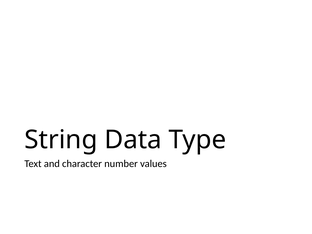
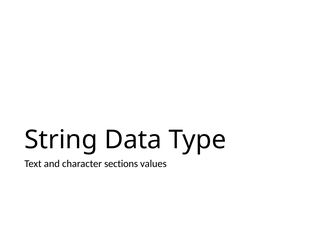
number: number -> sections
